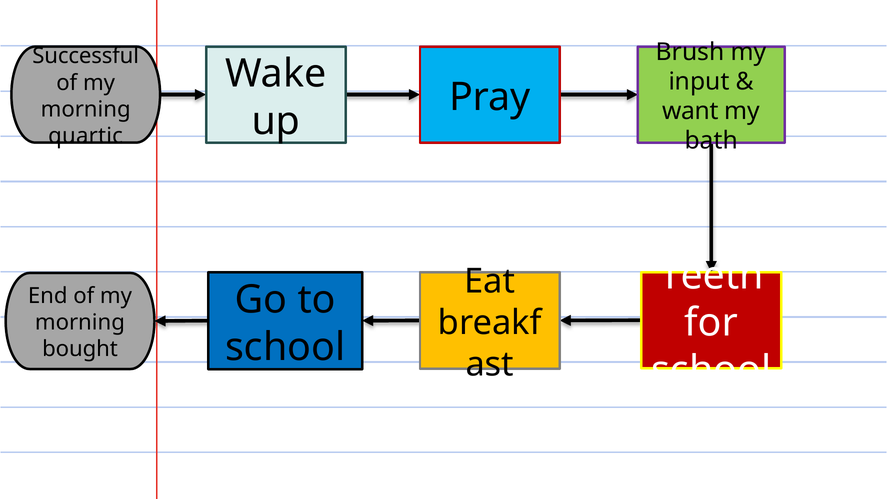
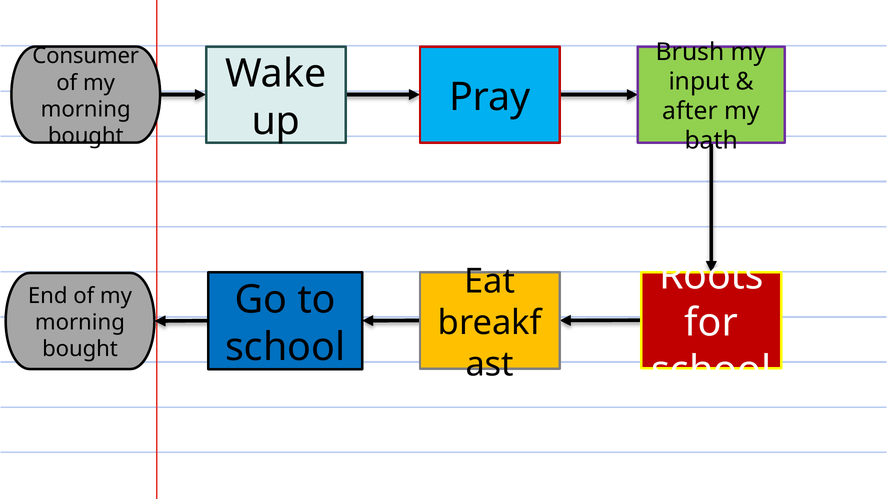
Successful: Successful -> Consumer
want: want -> after
quartic at (86, 136): quartic -> bought
Teeth: Teeth -> Roots
